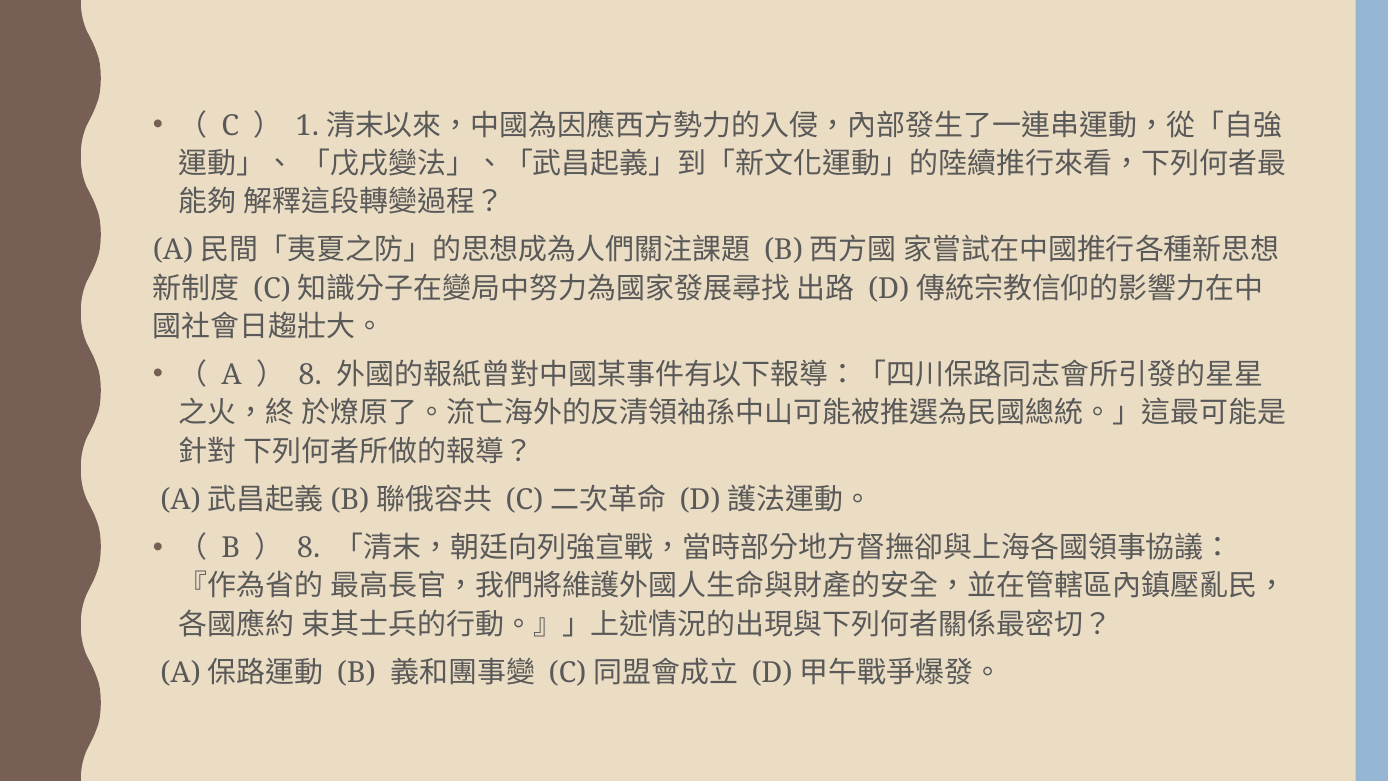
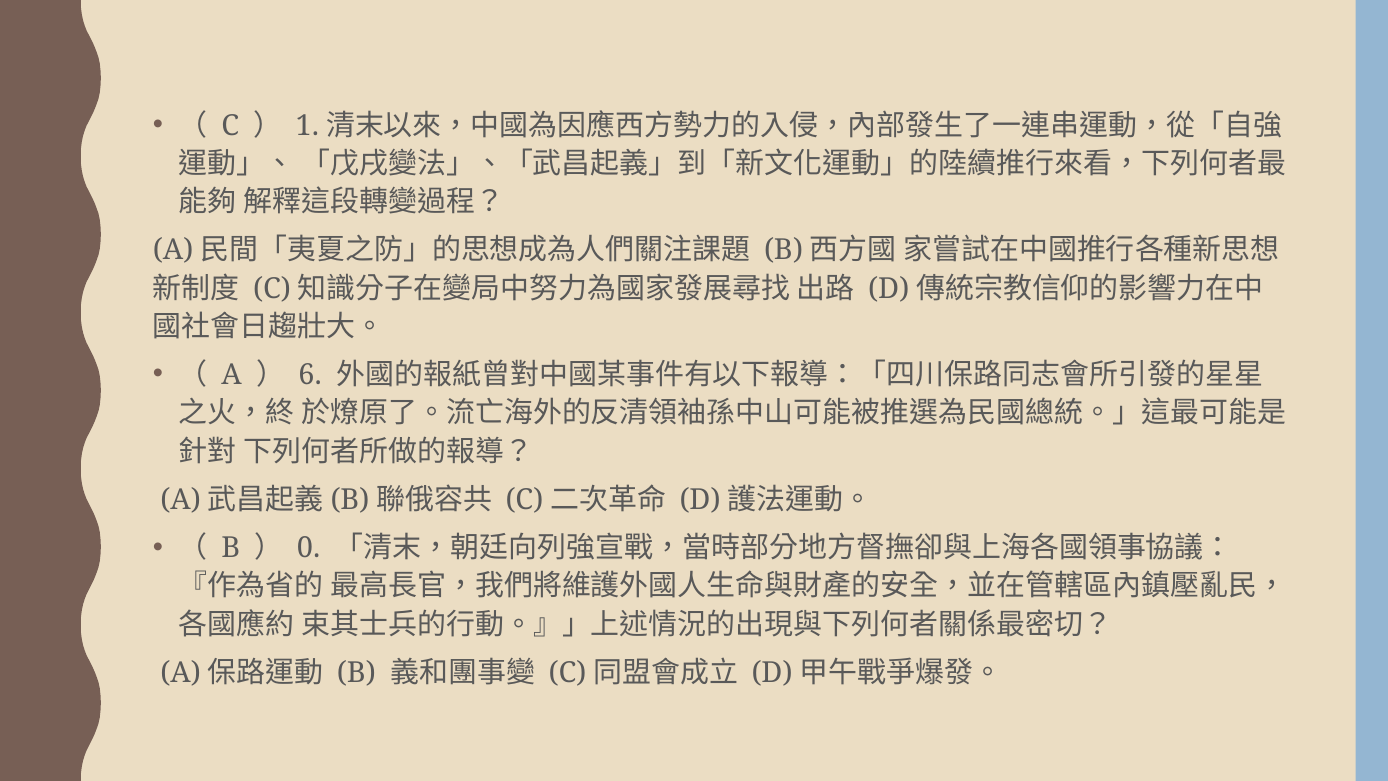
8 at (310, 375): 8 -> 6
8 at (309, 548): 8 -> 0
